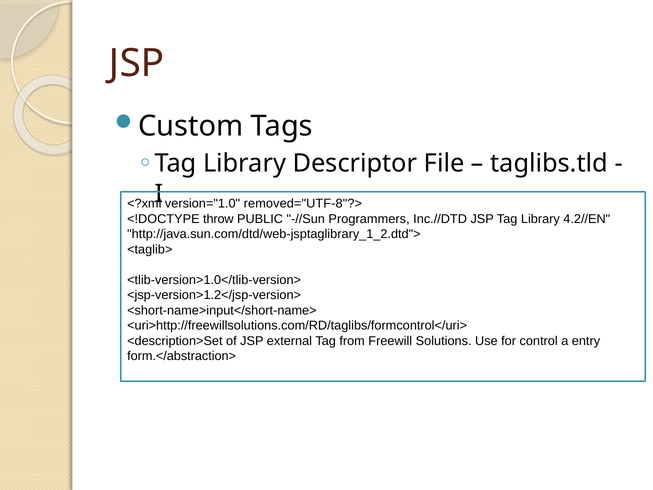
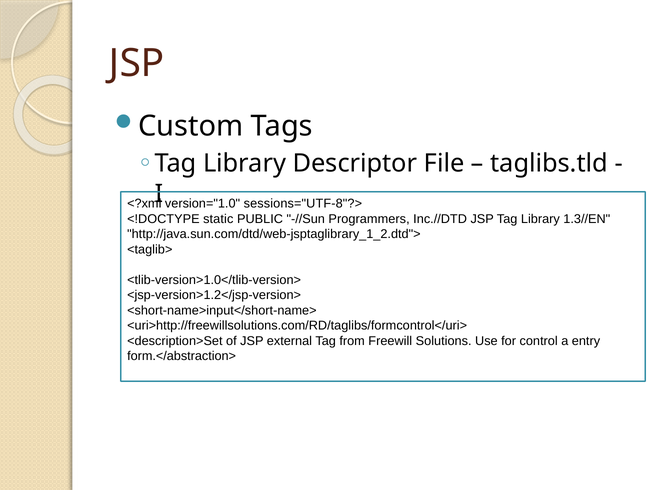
removed="UTF-8"?>: removed="UTF-8"?> -> sessions="UTF-8"?>
throw: throw -> static
4.2//EN: 4.2//EN -> 1.3//EN
